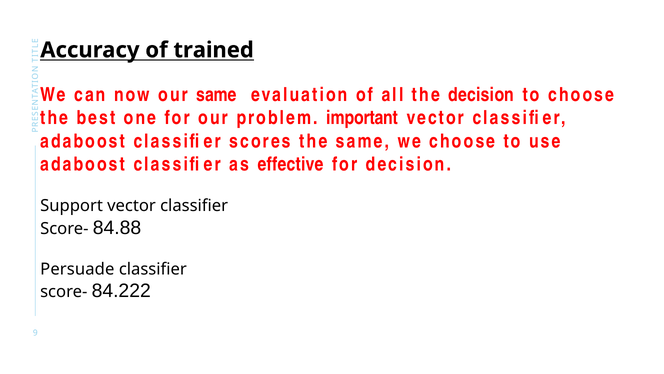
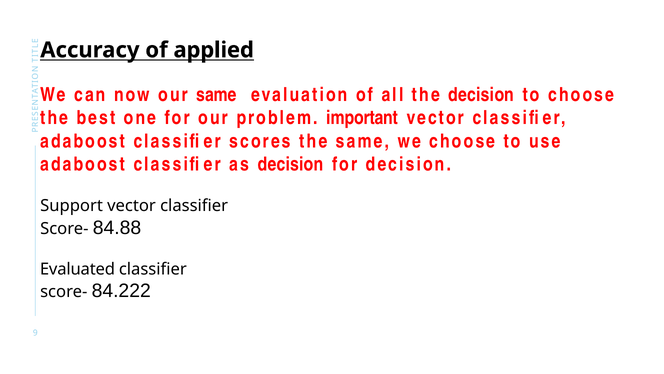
trained: trained -> applied
as effective: effective -> decision
Persuade: Persuade -> Evaluated
